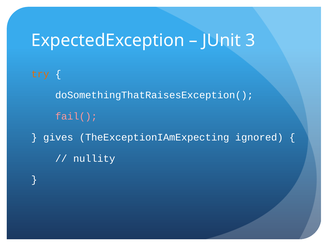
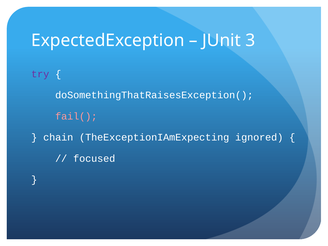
try colour: orange -> purple
gives: gives -> chain
nullity: nullity -> focused
